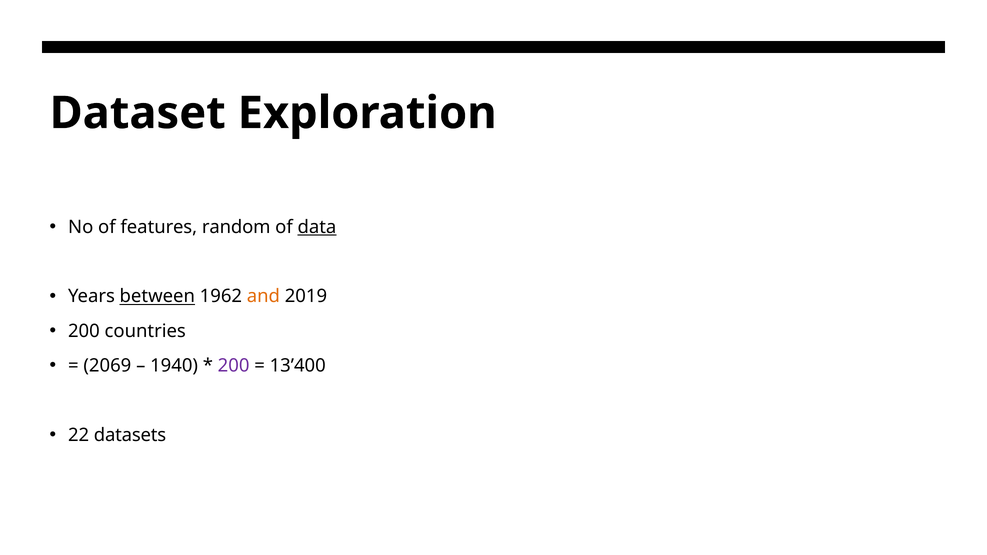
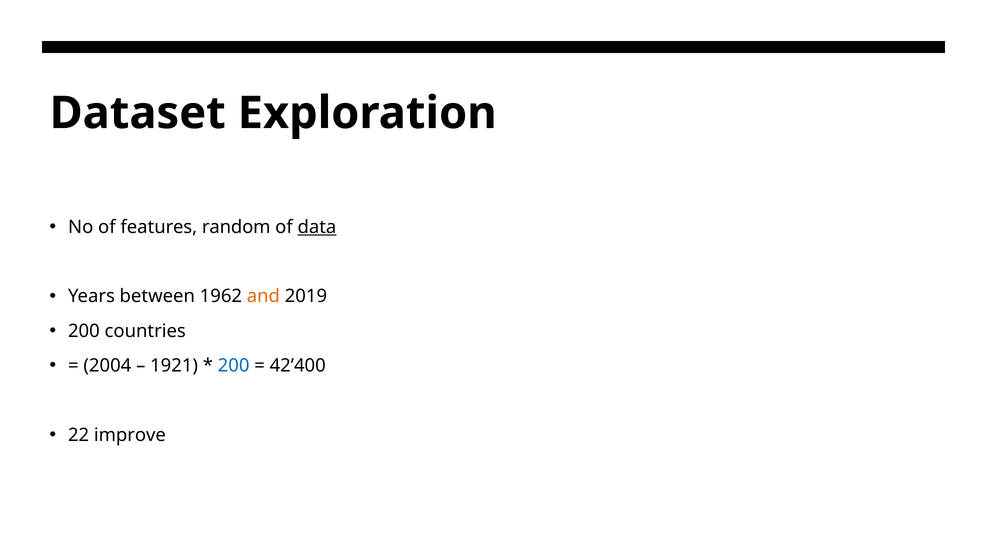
between underline: present -> none
2069: 2069 -> 2004
1940: 1940 -> 1921
200 at (234, 366) colour: purple -> blue
13’400: 13’400 -> 42’400
datasets: datasets -> improve
